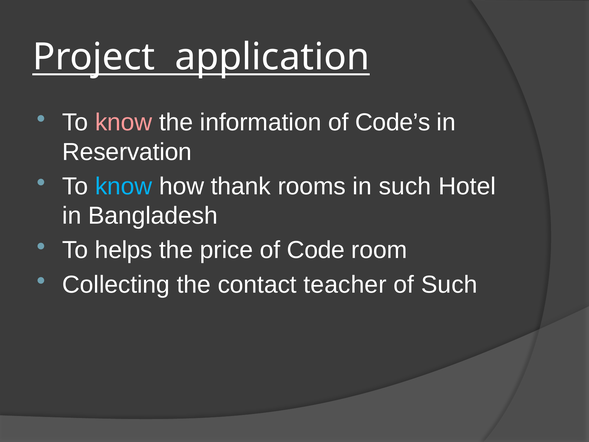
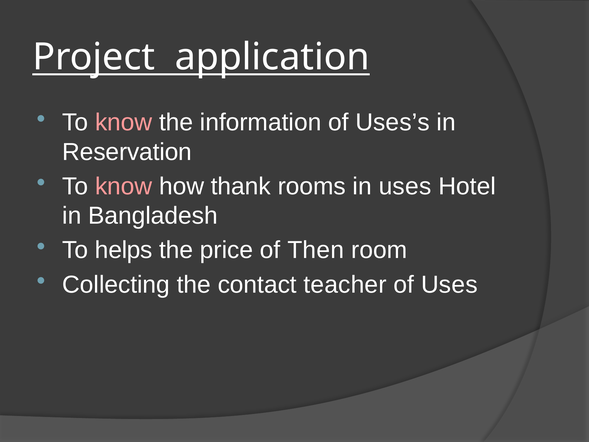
Code’s: Code’s -> Uses’s
know at (124, 186) colour: light blue -> pink
in such: such -> uses
Code: Code -> Then
of Such: Such -> Uses
